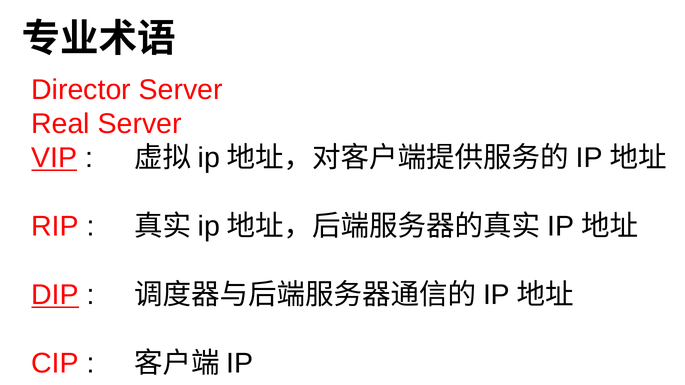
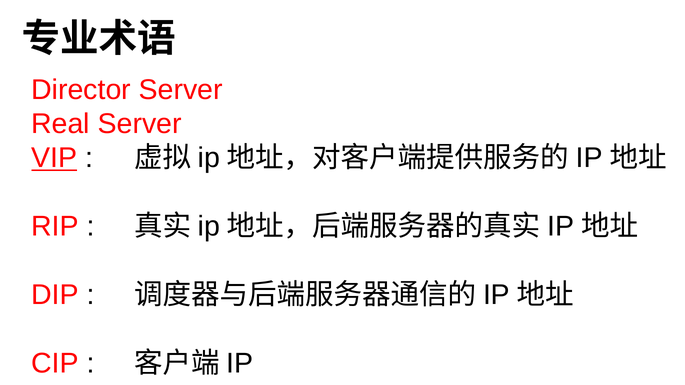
DIP underline: present -> none
